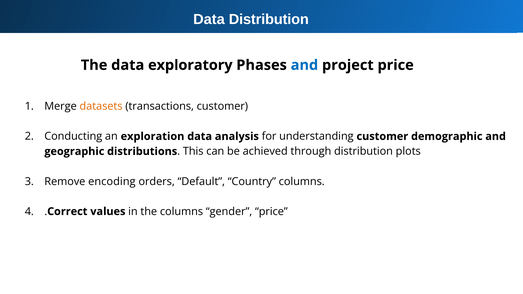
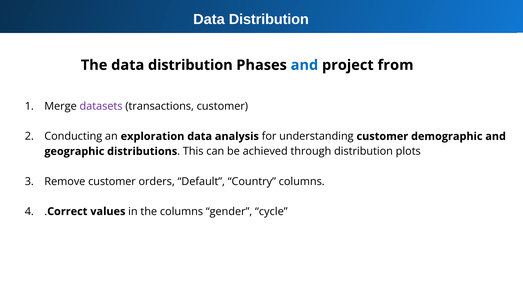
The data exploratory: exploratory -> distribution
project price: price -> from
datasets colour: orange -> purple
Remove encoding: encoding -> customer
gender price: price -> cycle
